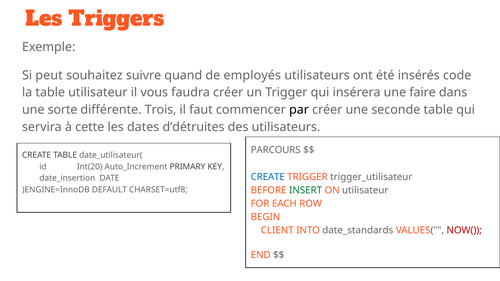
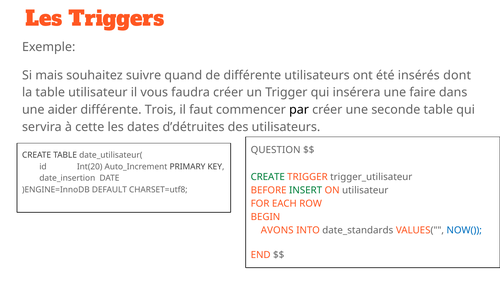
peut: peut -> mais
de employés: employés -> différente
code: code -> dont
sorte: sorte -> aider
PARCOURS: PARCOURS -> QUESTION
CREATE at (268, 177) colour: blue -> green
CLIENT: CLIENT -> AVONS
NOW( colour: red -> blue
